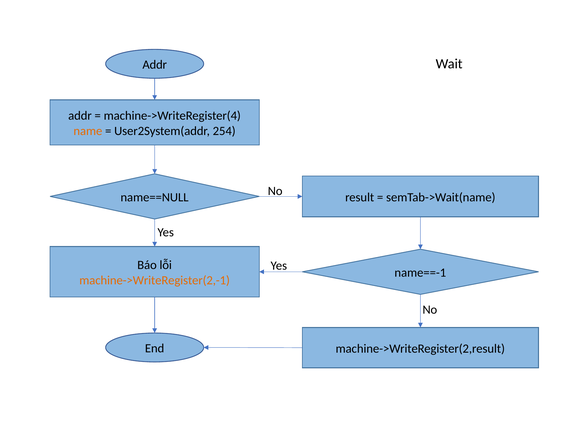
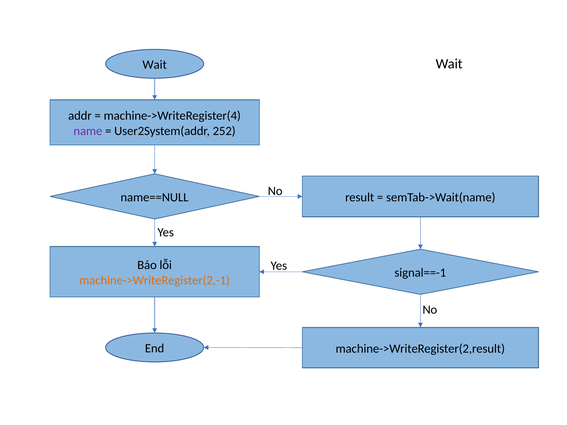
Addr at (155, 65): Addr -> Wait
name colour: orange -> purple
254: 254 -> 252
name==-1: name==-1 -> signal==-1
